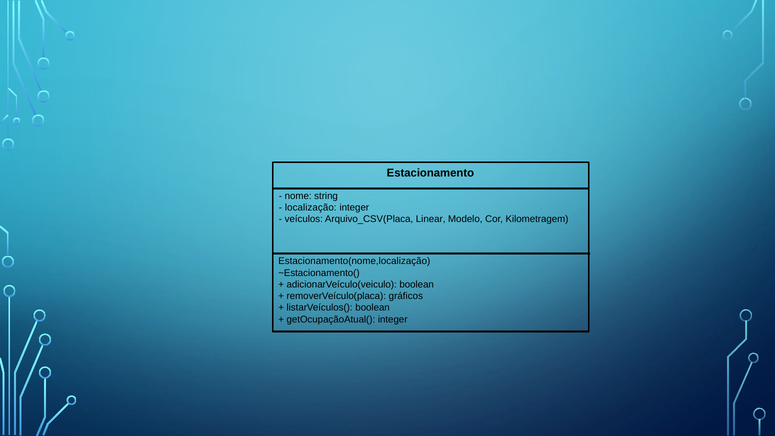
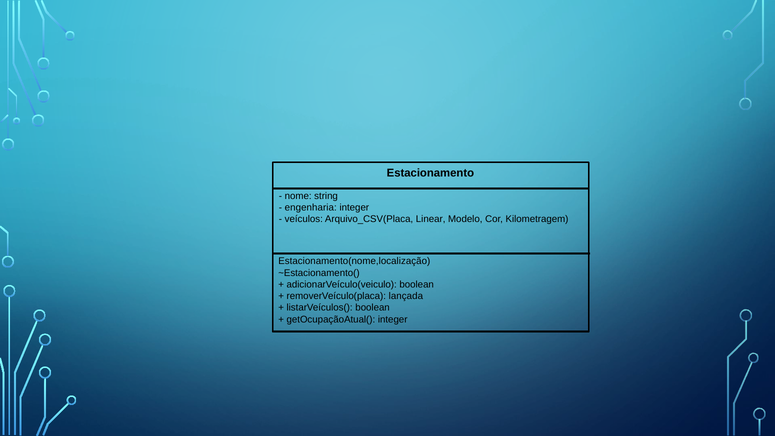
localização: localização -> engenharia
gráficos: gráficos -> lançada
